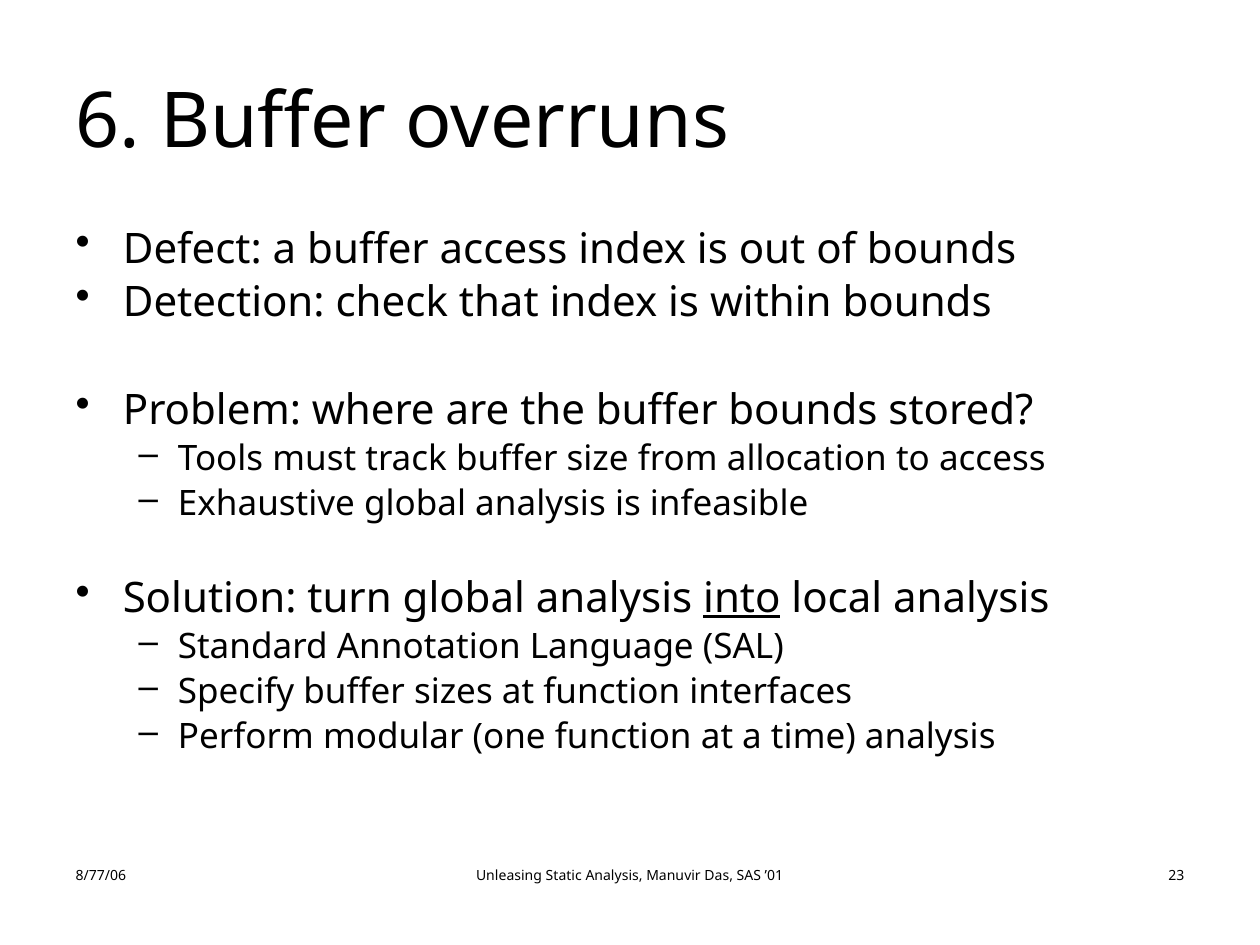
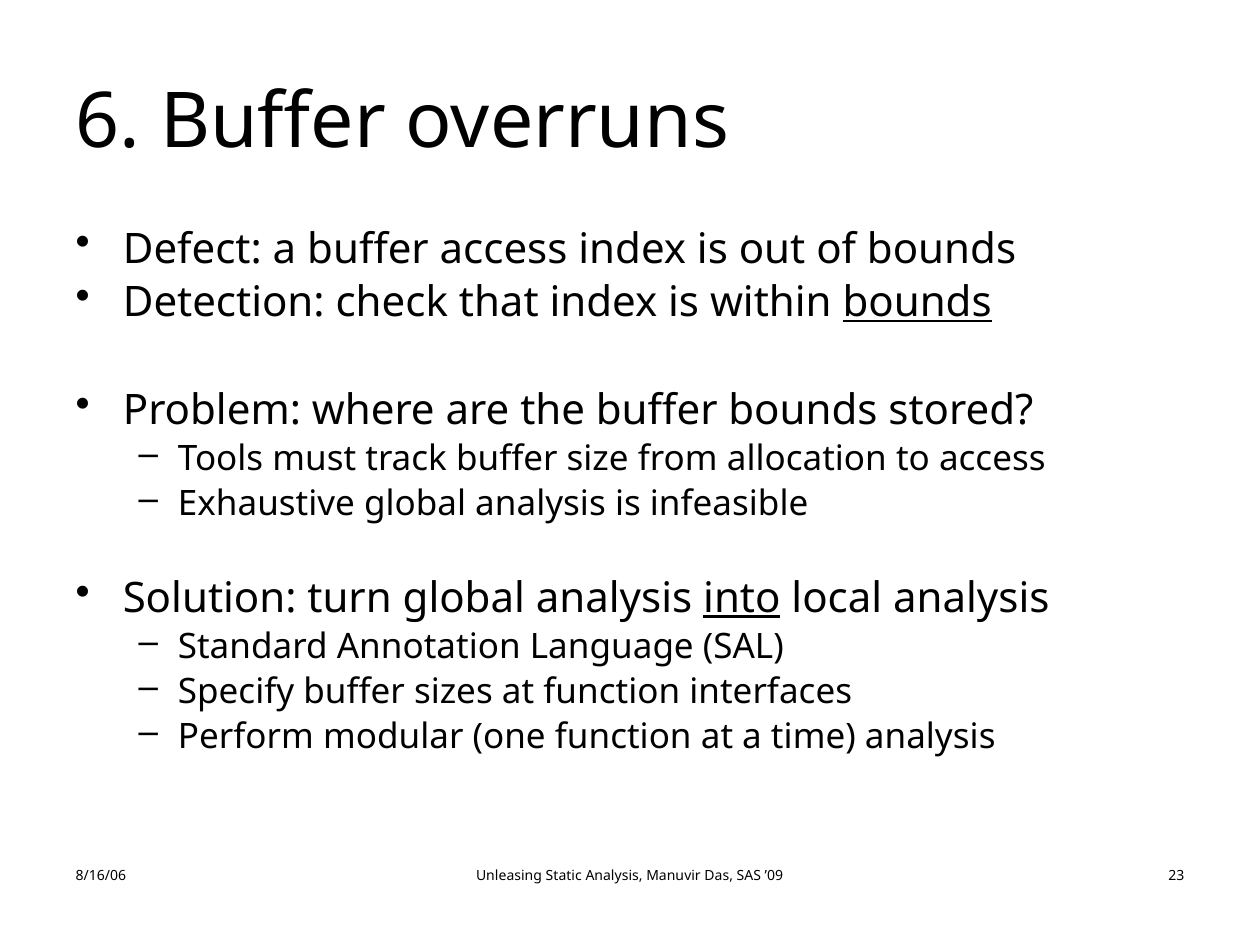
bounds at (917, 303) underline: none -> present
8/77/06: 8/77/06 -> 8/16/06
’01: ’01 -> ’09
